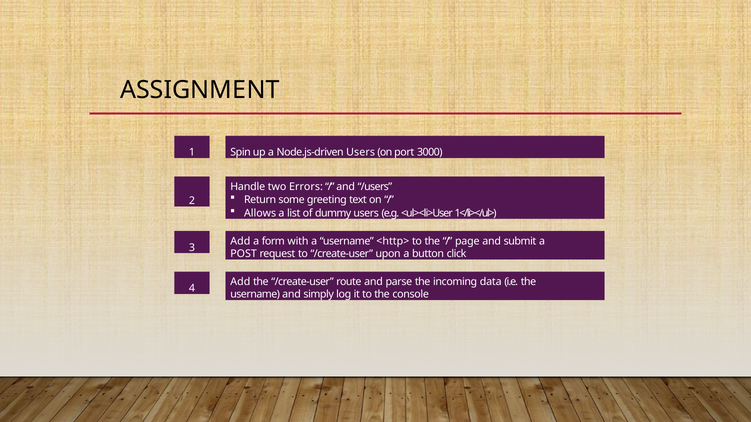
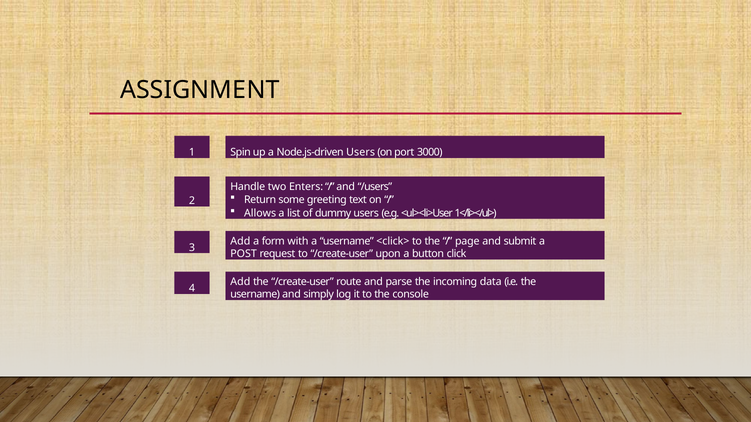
Errors: Errors -> Enters
<http>: <http> -> <click>
